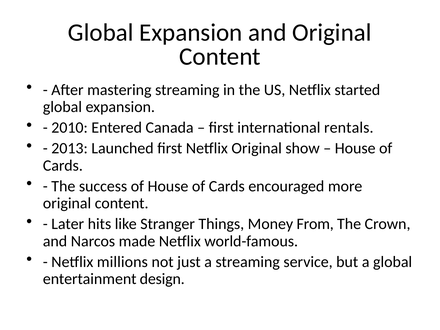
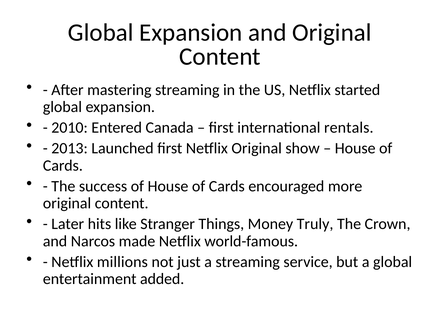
From: From -> Truly
design: design -> added
